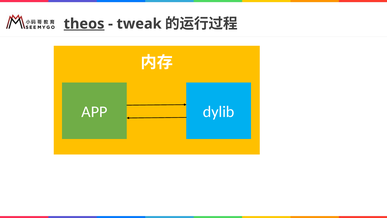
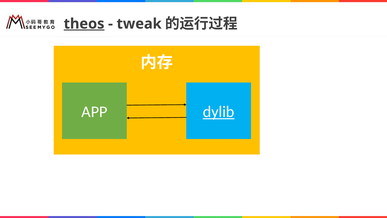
dylib underline: none -> present
